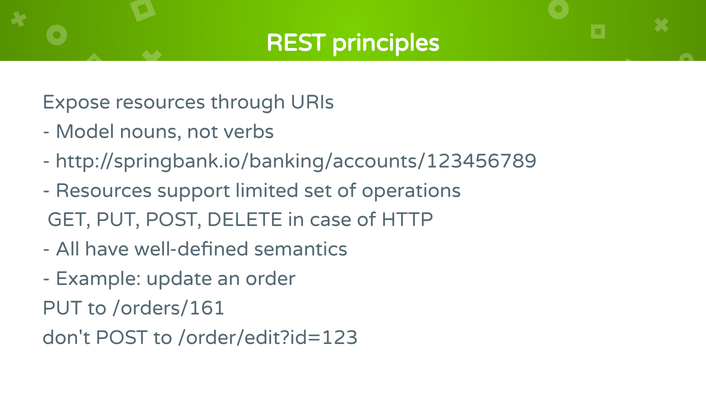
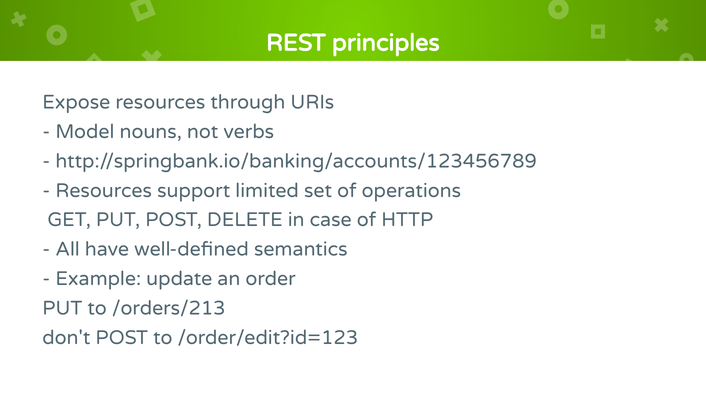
/orders/161: /orders/161 -> /orders/213
